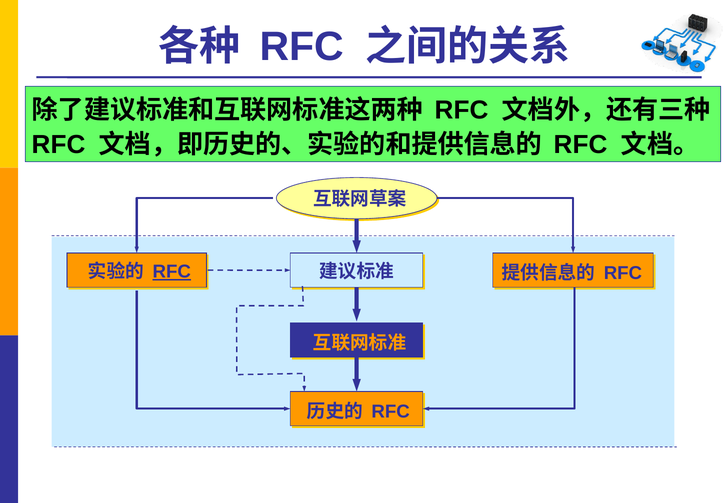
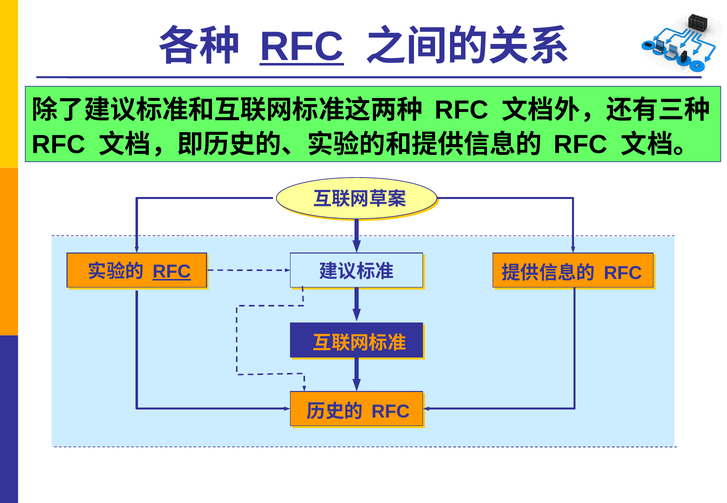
RFC at (302, 47) underline: none -> present
